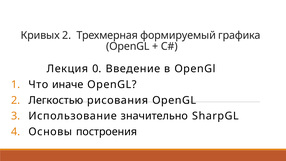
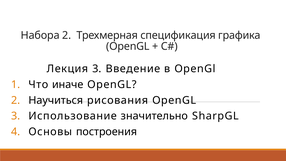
Кривых: Кривых -> Набора
формируемый: формируемый -> спецификация
Лекция 0: 0 -> 3
Легкостью: Легкостью -> Научиться
